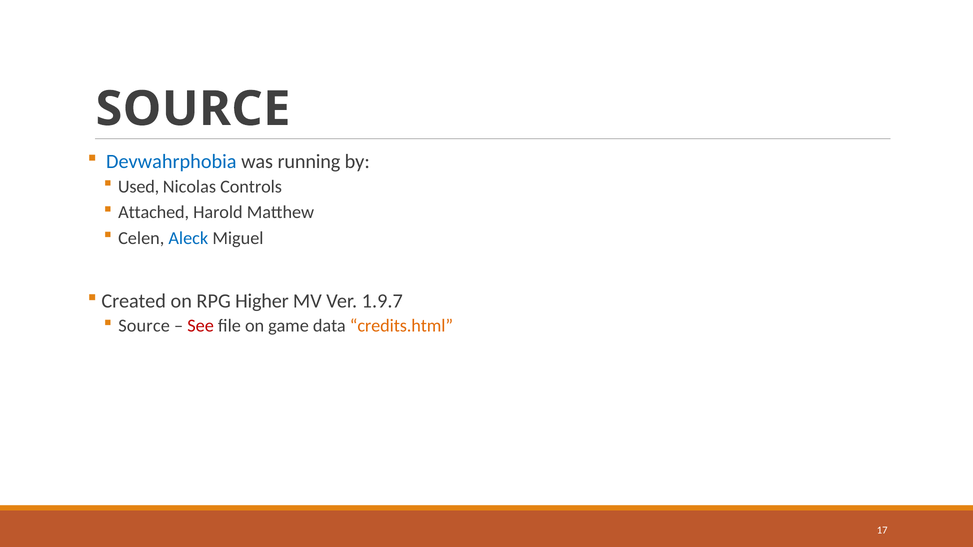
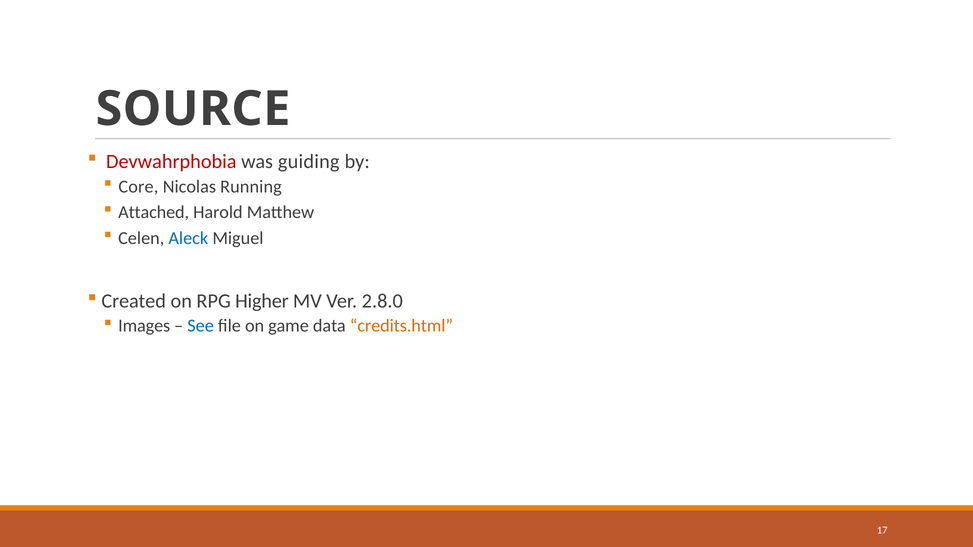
Devwahrphobia colour: blue -> red
running: running -> guiding
Used: Used -> Core
Controls: Controls -> Running
1.9.7: 1.9.7 -> 2.8.0
Source at (144, 326): Source -> Images
See colour: red -> blue
